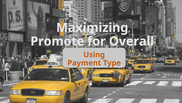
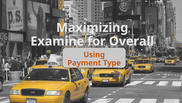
Promote: Promote -> Examine
